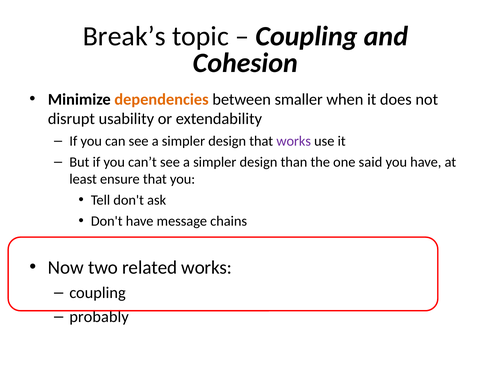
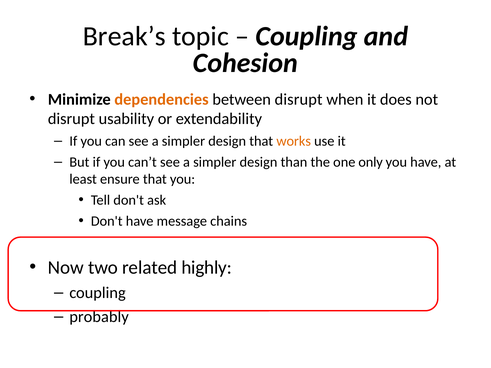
between smaller: smaller -> disrupt
works at (294, 141) colour: purple -> orange
said: said -> only
related works: works -> highly
